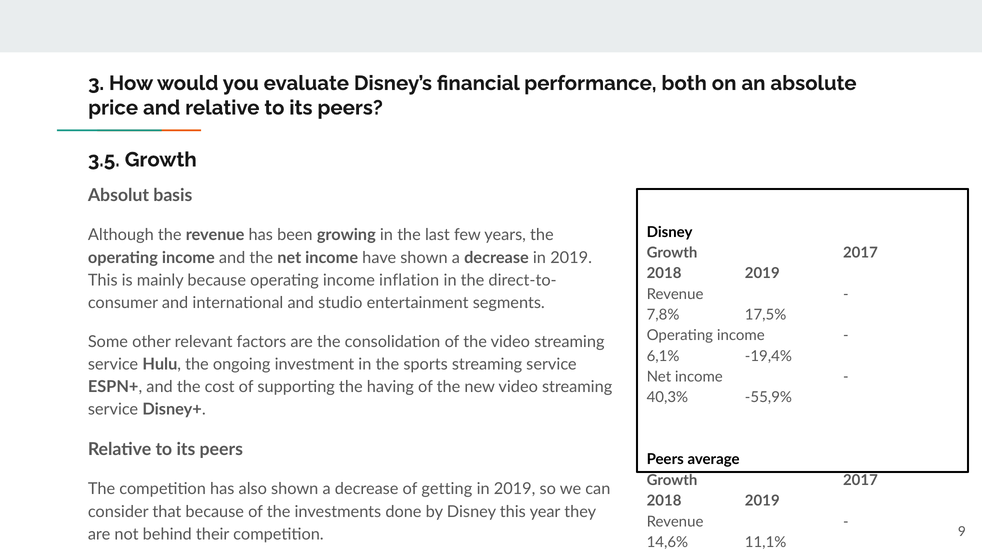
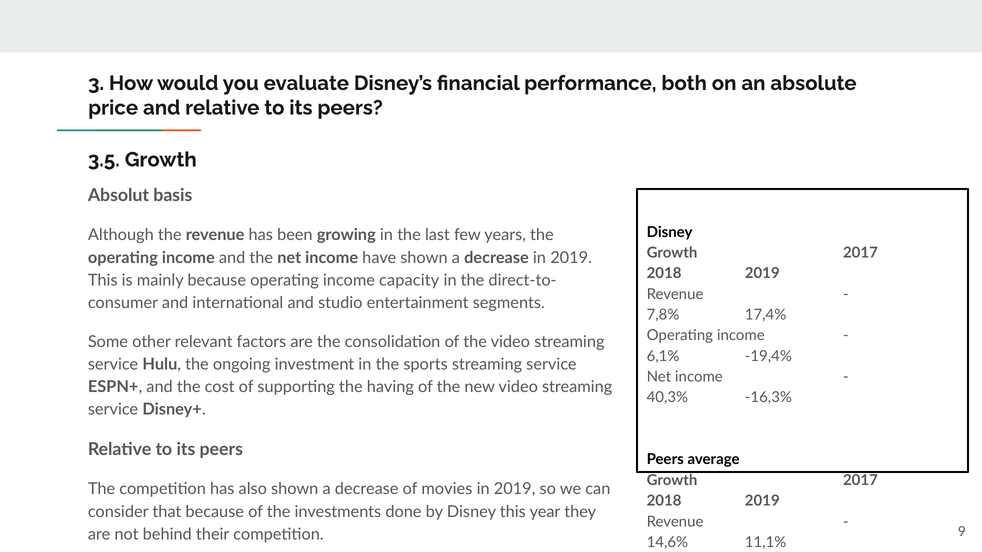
inflation: inflation -> capacity
17,5%: 17,5% -> 17,4%
-55,9%: -55,9% -> -16,3%
getting: getting -> movies
